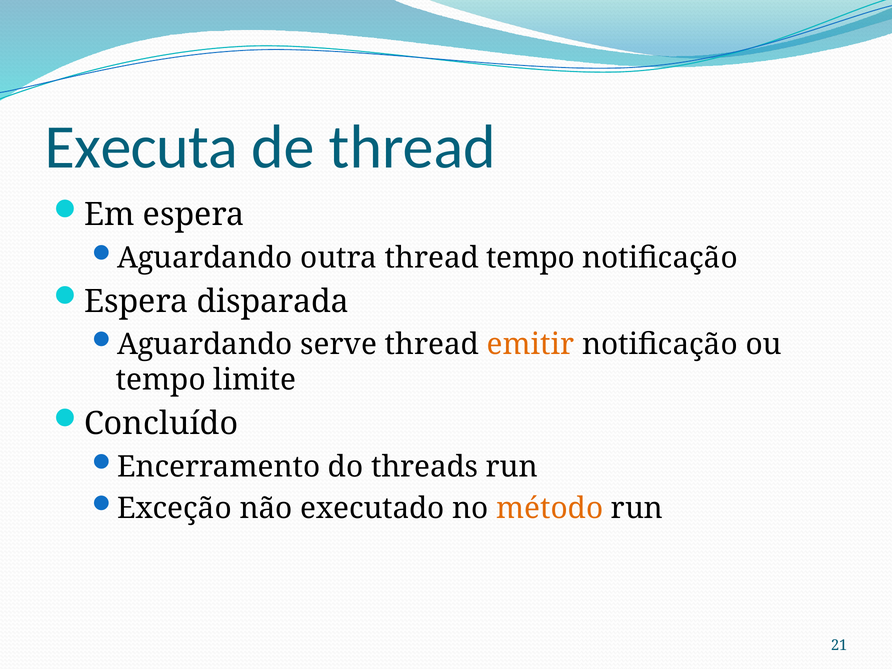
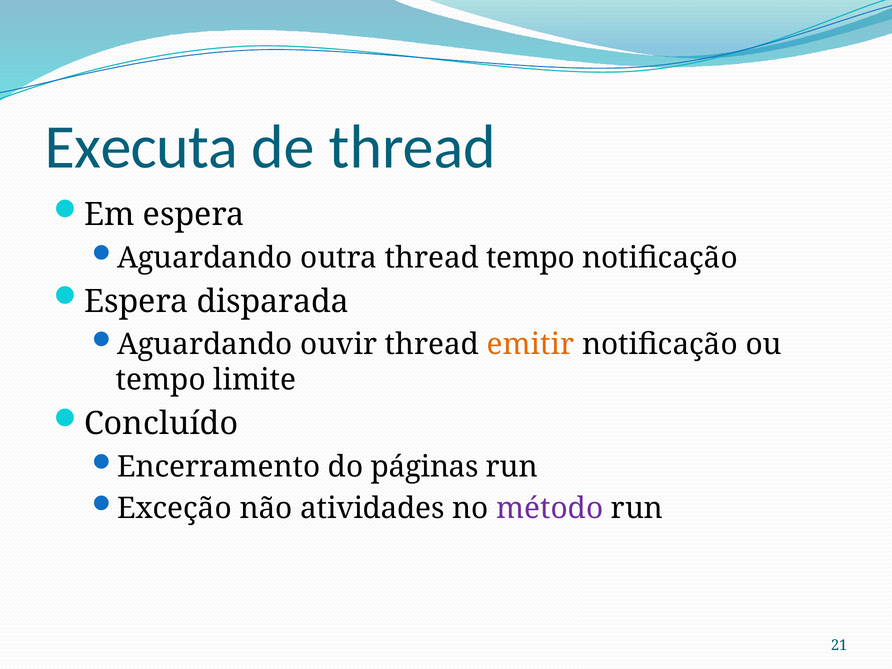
serve: serve -> ouvir
threads: threads -> páginas
executado: executado -> atividades
método colour: orange -> purple
